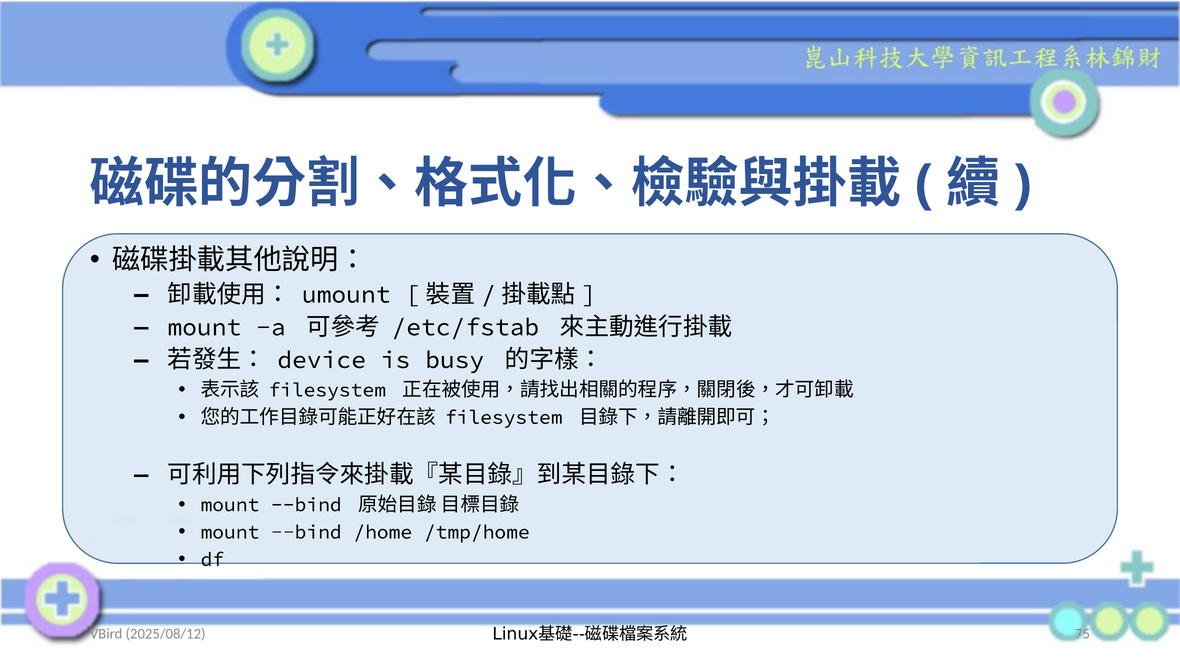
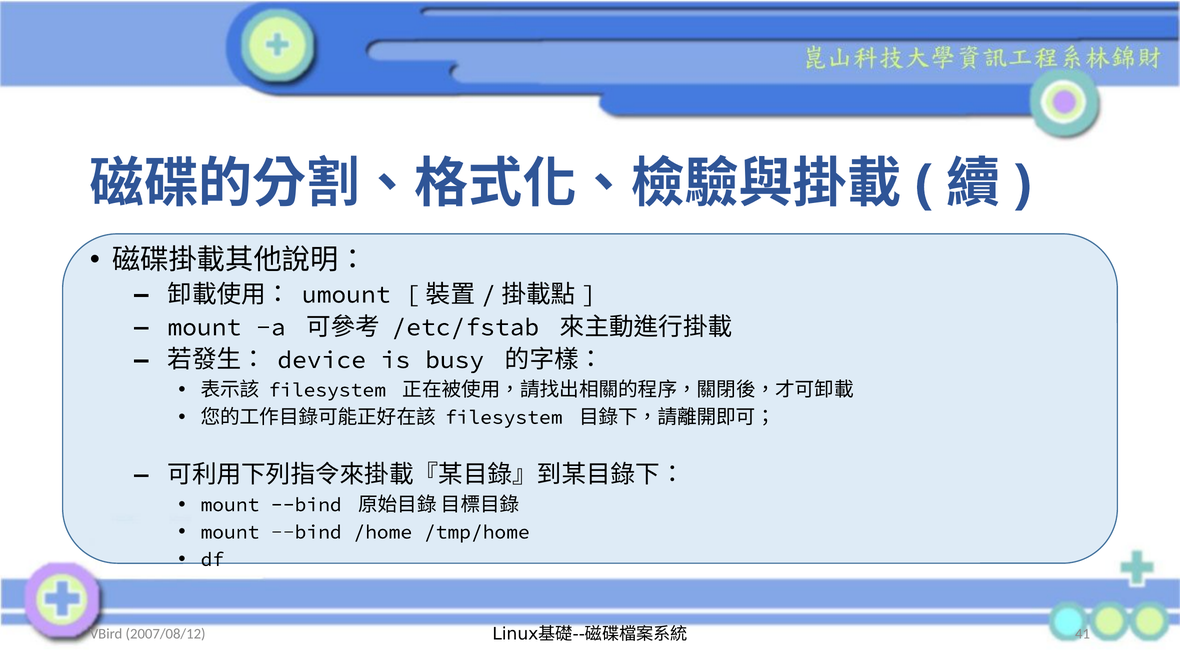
75: 75 -> 41
2025/08/12: 2025/08/12 -> 2007/08/12
